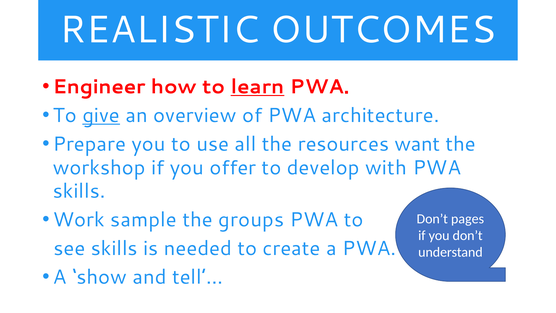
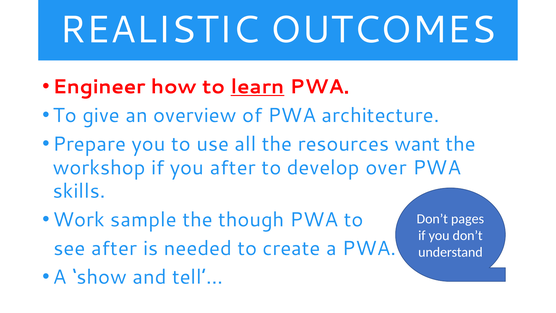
give underline: present -> none
you offer: offer -> after
with: with -> over
groups: groups -> though
see skills: skills -> after
